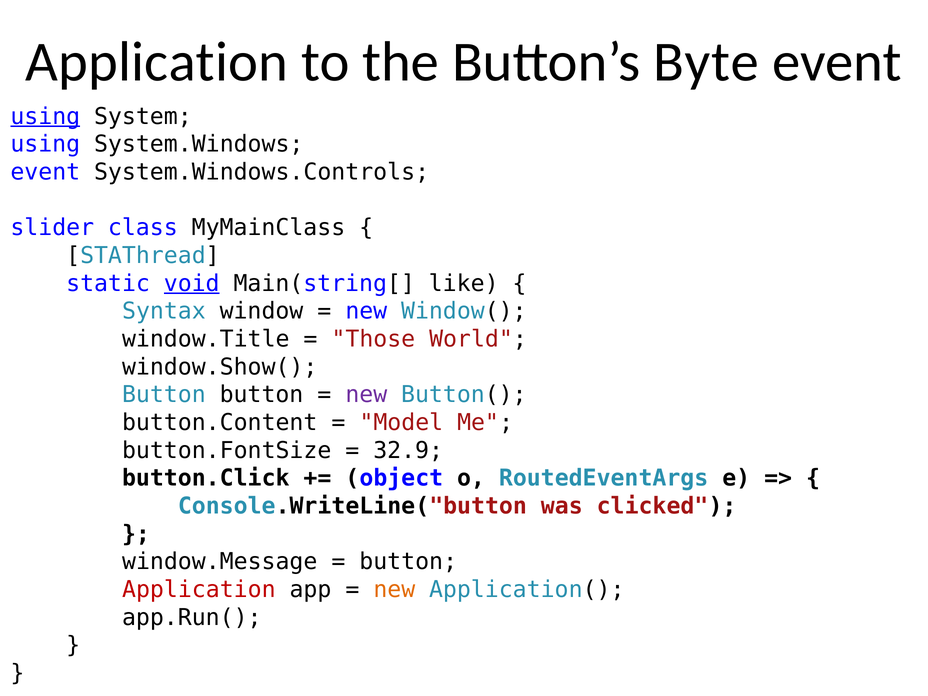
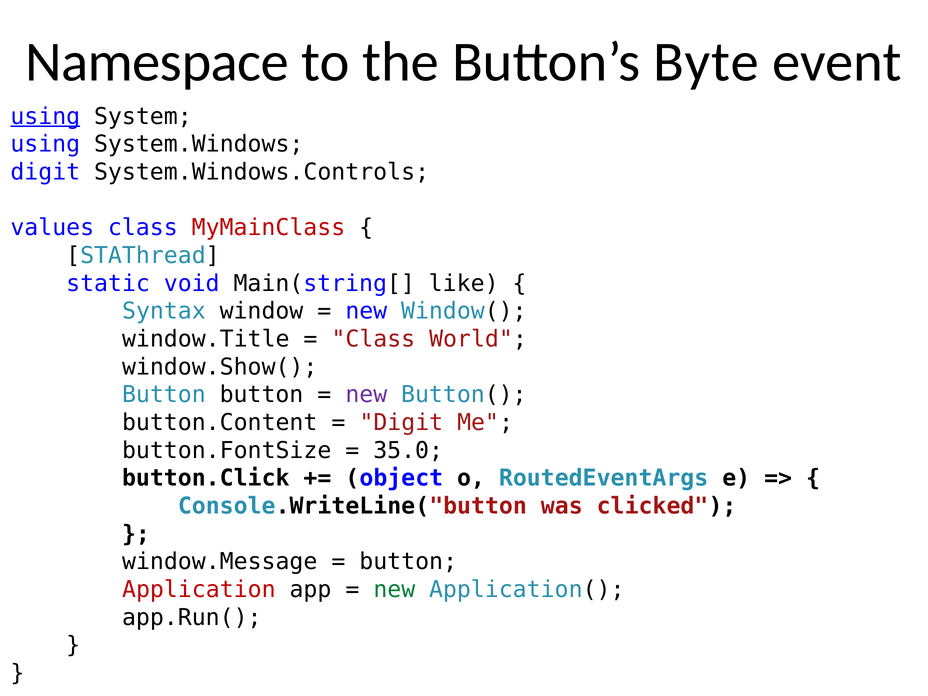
Application at (157, 62): Application -> Namespace
event at (45, 172): event -> digit
slider: slider -> values
MyMainClass colour: black -> red
void underline: present -> none
Those at (373, 339): Those -> Class
Model at (401, 423): Model -> Digit
32.9: 32.9 -> 35.0
new at (394, 590) colour: orange -> green
